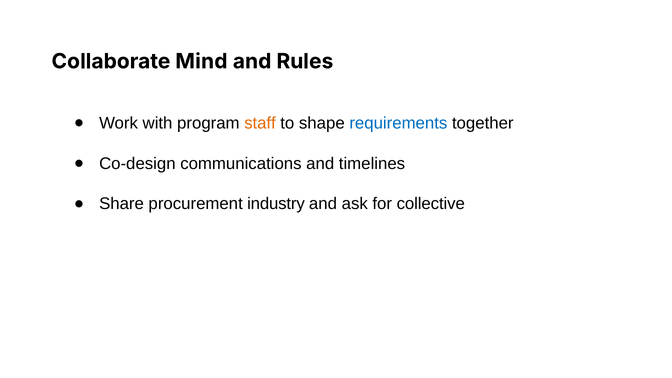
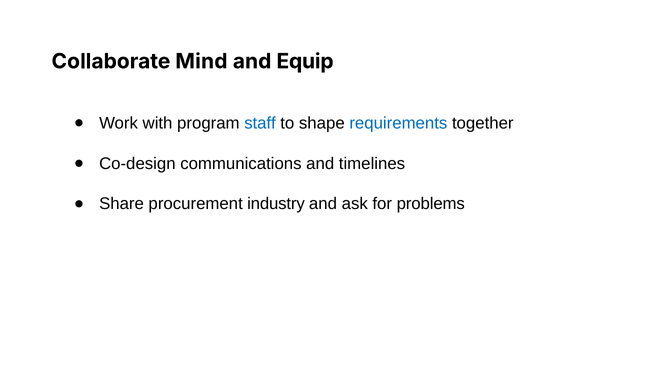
Rules: Rules -> Equip
staff colour: orange -> blue
collective: collective -> problems
